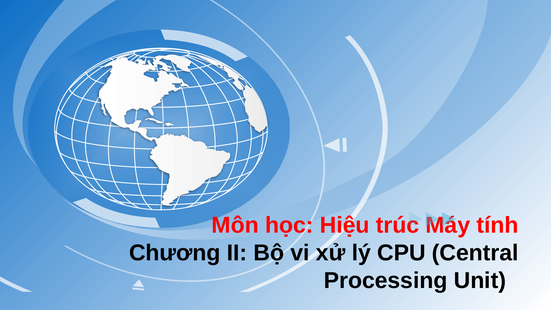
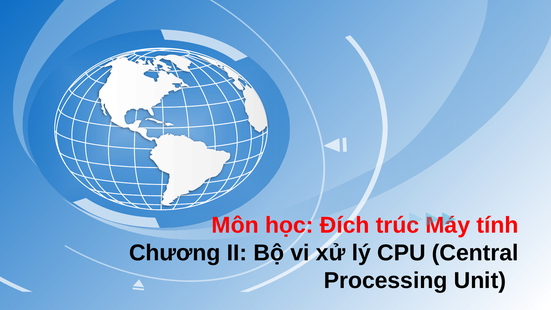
Hiệu: Hiệu -> Đích
